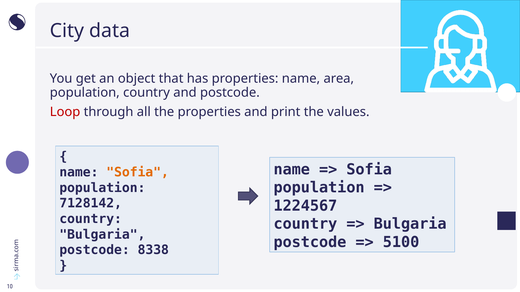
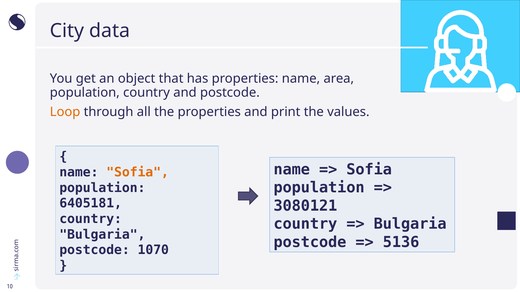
Loop colour: red -> orange
7128142: 7128142 -> 6405181
1224567: 1224567 -> 3080121
5100: 5100 -> 5136
8338: 8338 -> 1070
